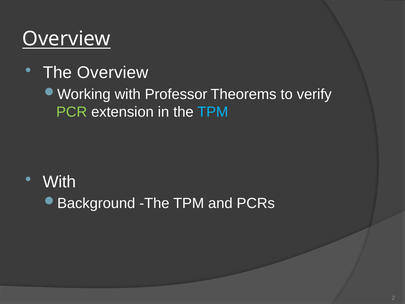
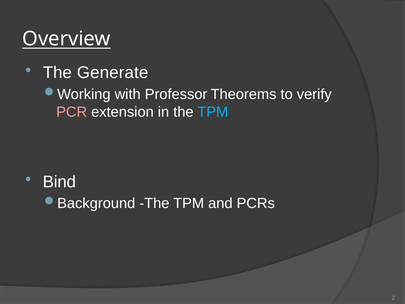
The Overview: Overview -> Generate
PCR colour: light green -> pink
With at (59, 182): With -> Bind
